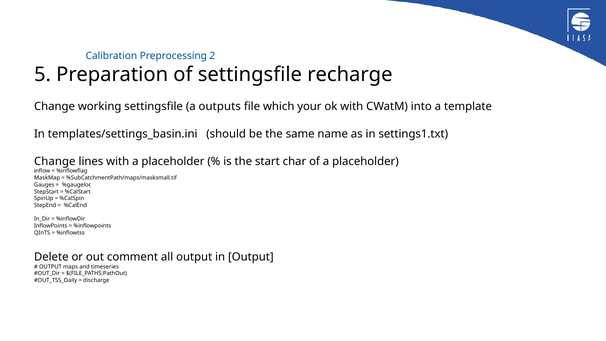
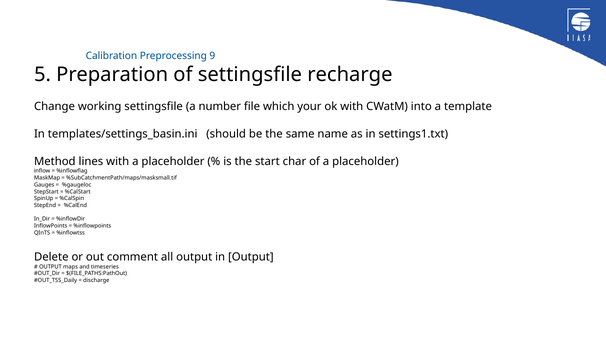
2: 2 -> 9
outputs: outputs -> number
Change at (55, 161): Change -> Method
